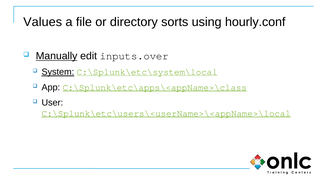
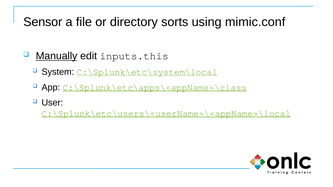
Values: Values -> Sensor
hourly.conf: hourly.conf -> mimic.conf
inputs.over: inputs.over -> inputs.this
System underline: present -> none
